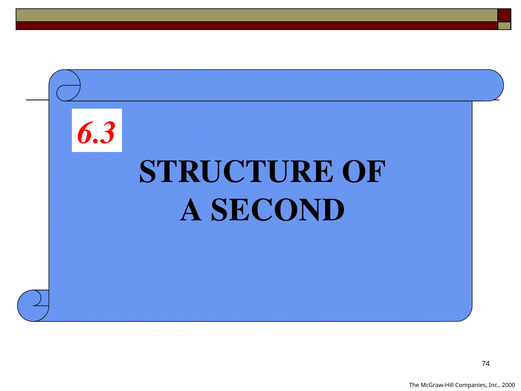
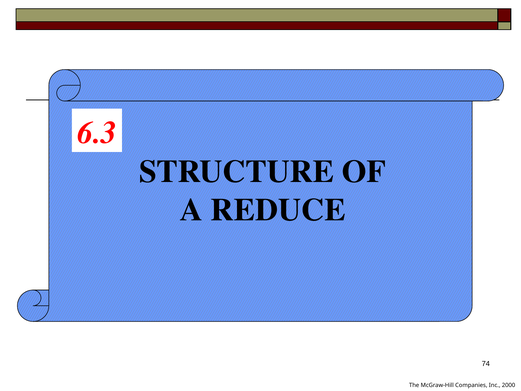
SECOND: SECOND -> REDUCE
